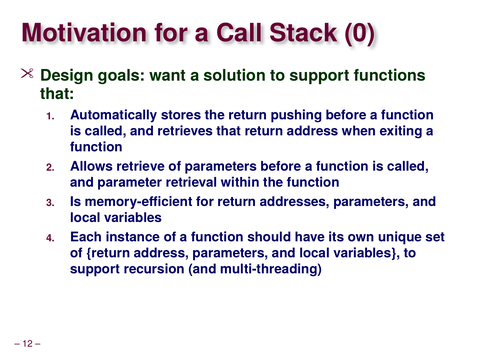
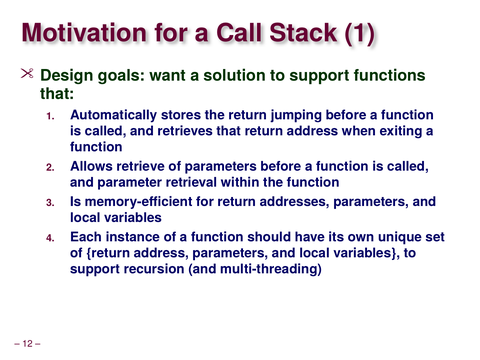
Stack 0: 0 -> 1
pushing: pushing -> jumping
